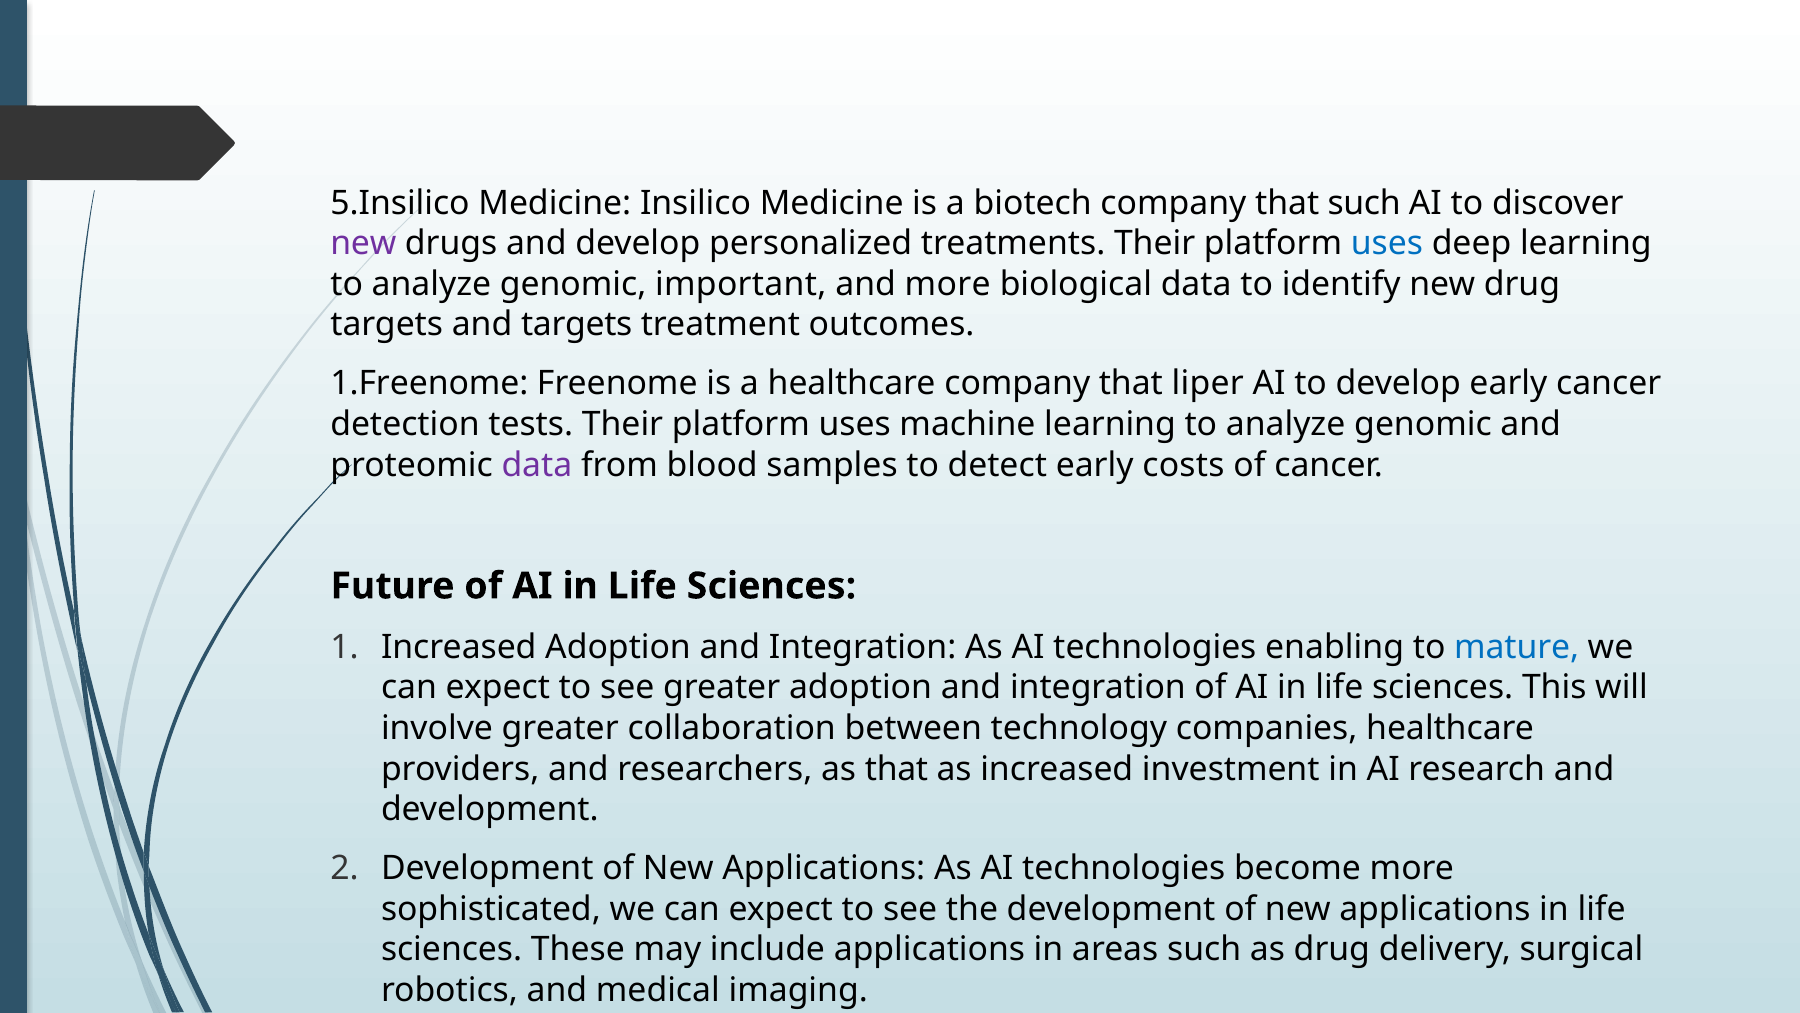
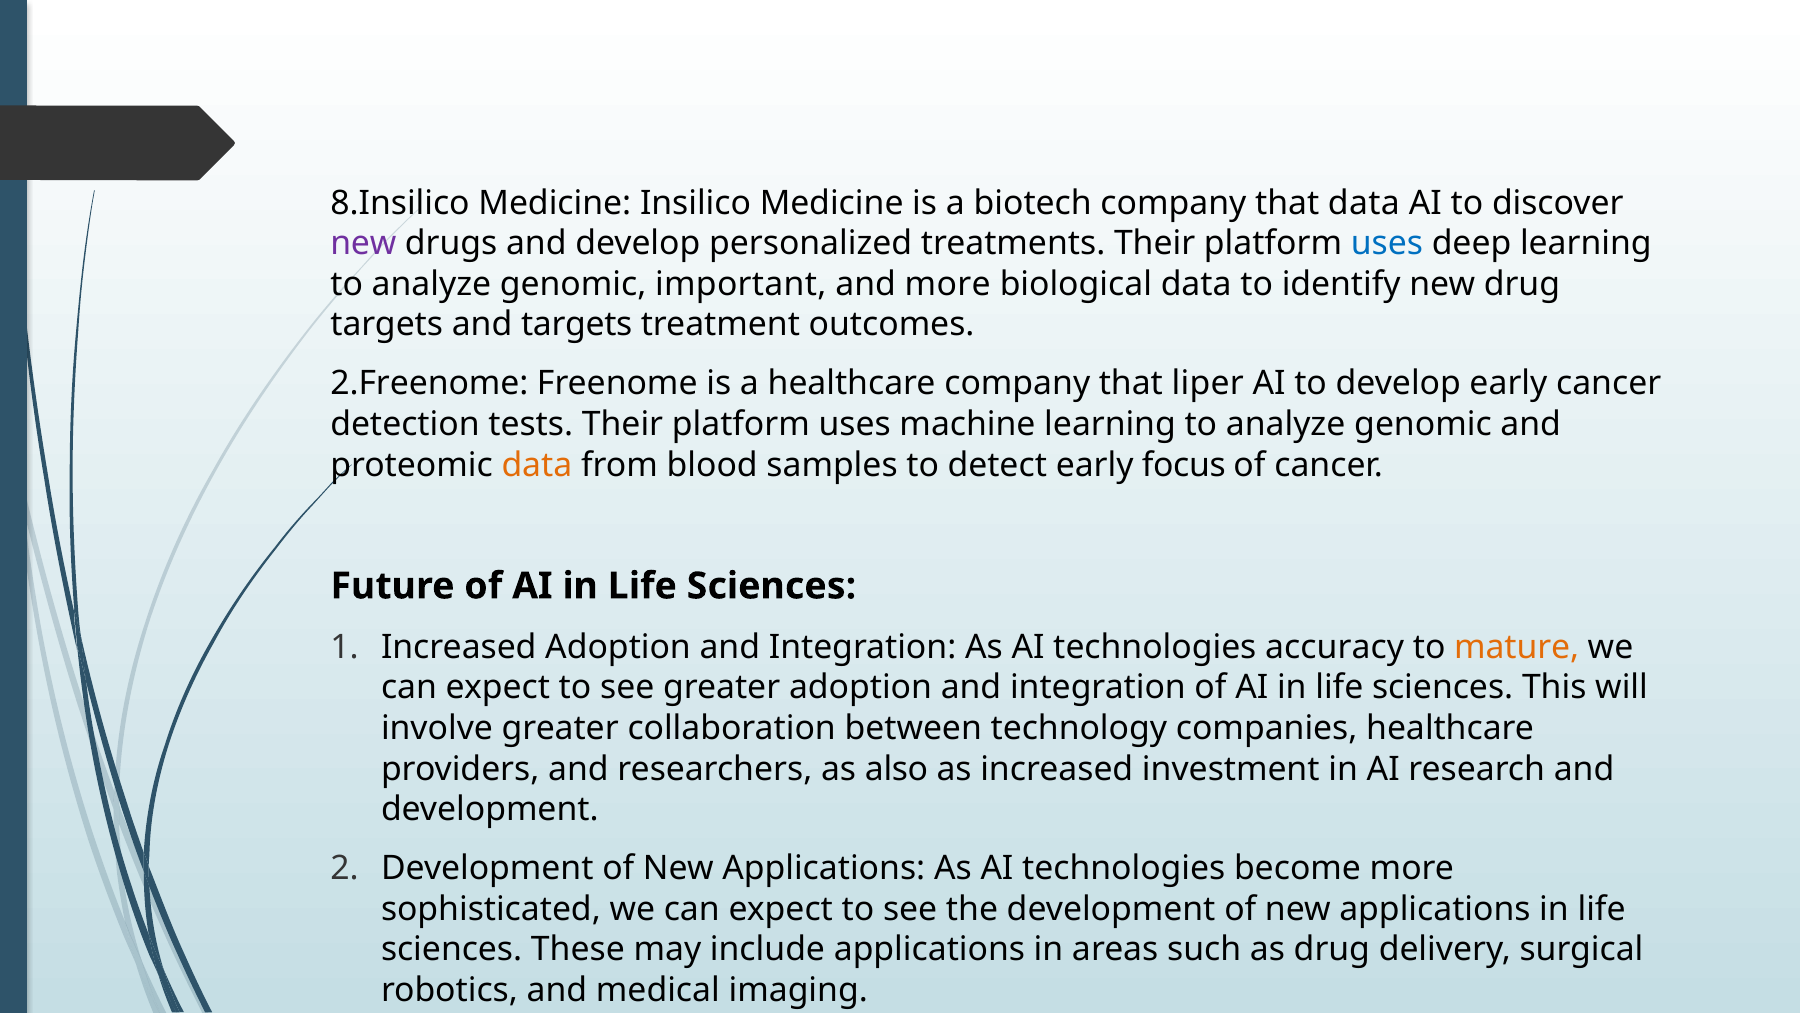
5.Insilico: 5.Insilico -> 8.Insilico
that such: such -> data
1.Freenome: 1.Freenome -> 2.Freenome
data at (537, 465) colour: purple -> orange
costs: costs -> focus
enabling: enabling -> accuracy
mature colour: blue -> orange
as that: that -> also
